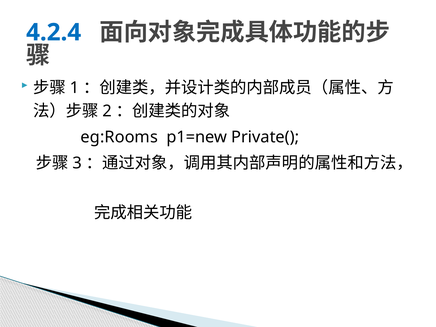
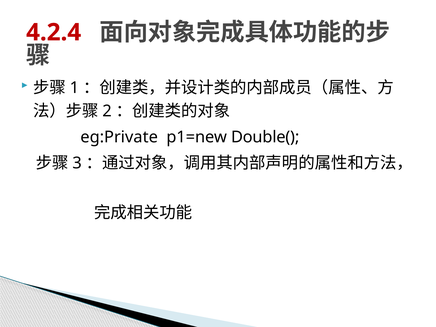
4.2.4 colour: blue -> red
eg:Rooms: eg:Rooms -> eg:Private
Private(: Private( -> Double(
